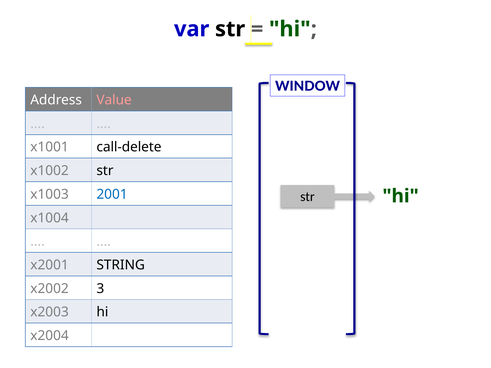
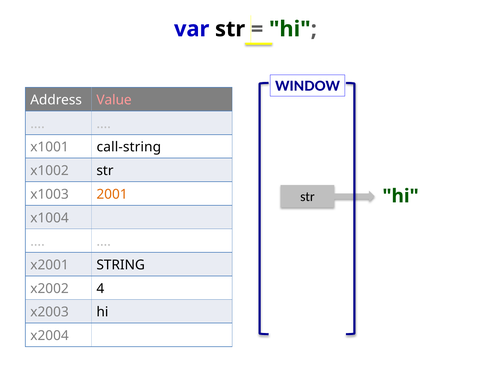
call-delete: call-delete -> call-string
2001 colour: blue -> orange
3: 3 -> 4
